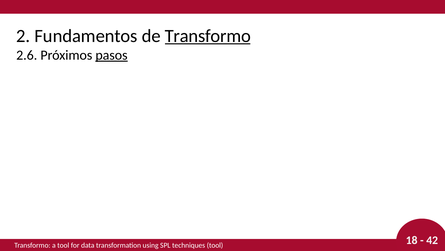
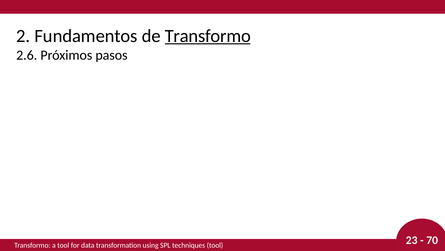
pasos underline: present -> none
18: 18 -> 23
42: 42 -> 70
